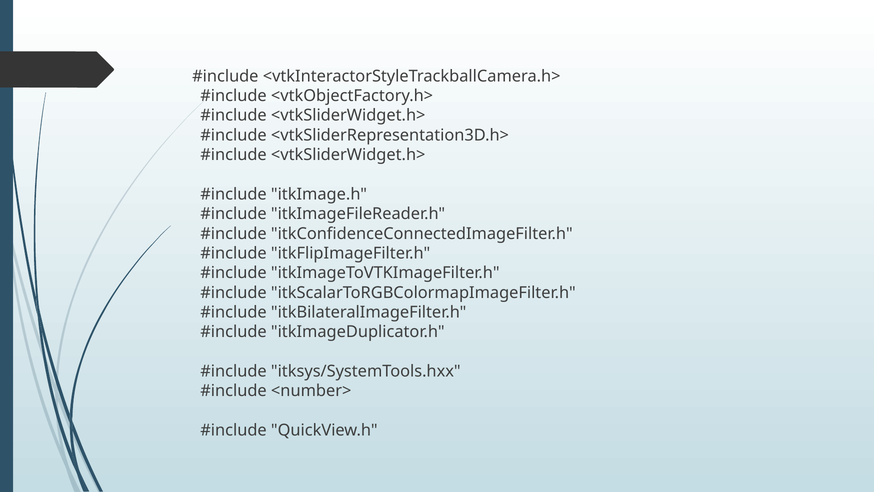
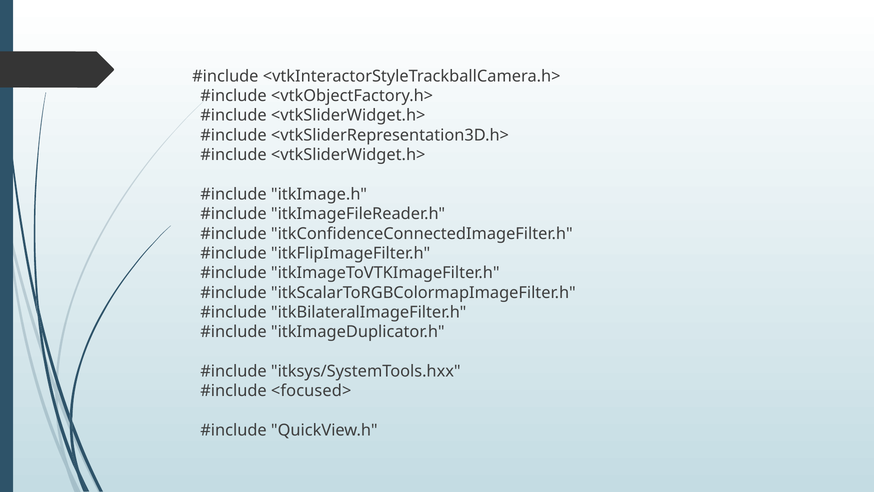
<number>: <number> -> <focused>
